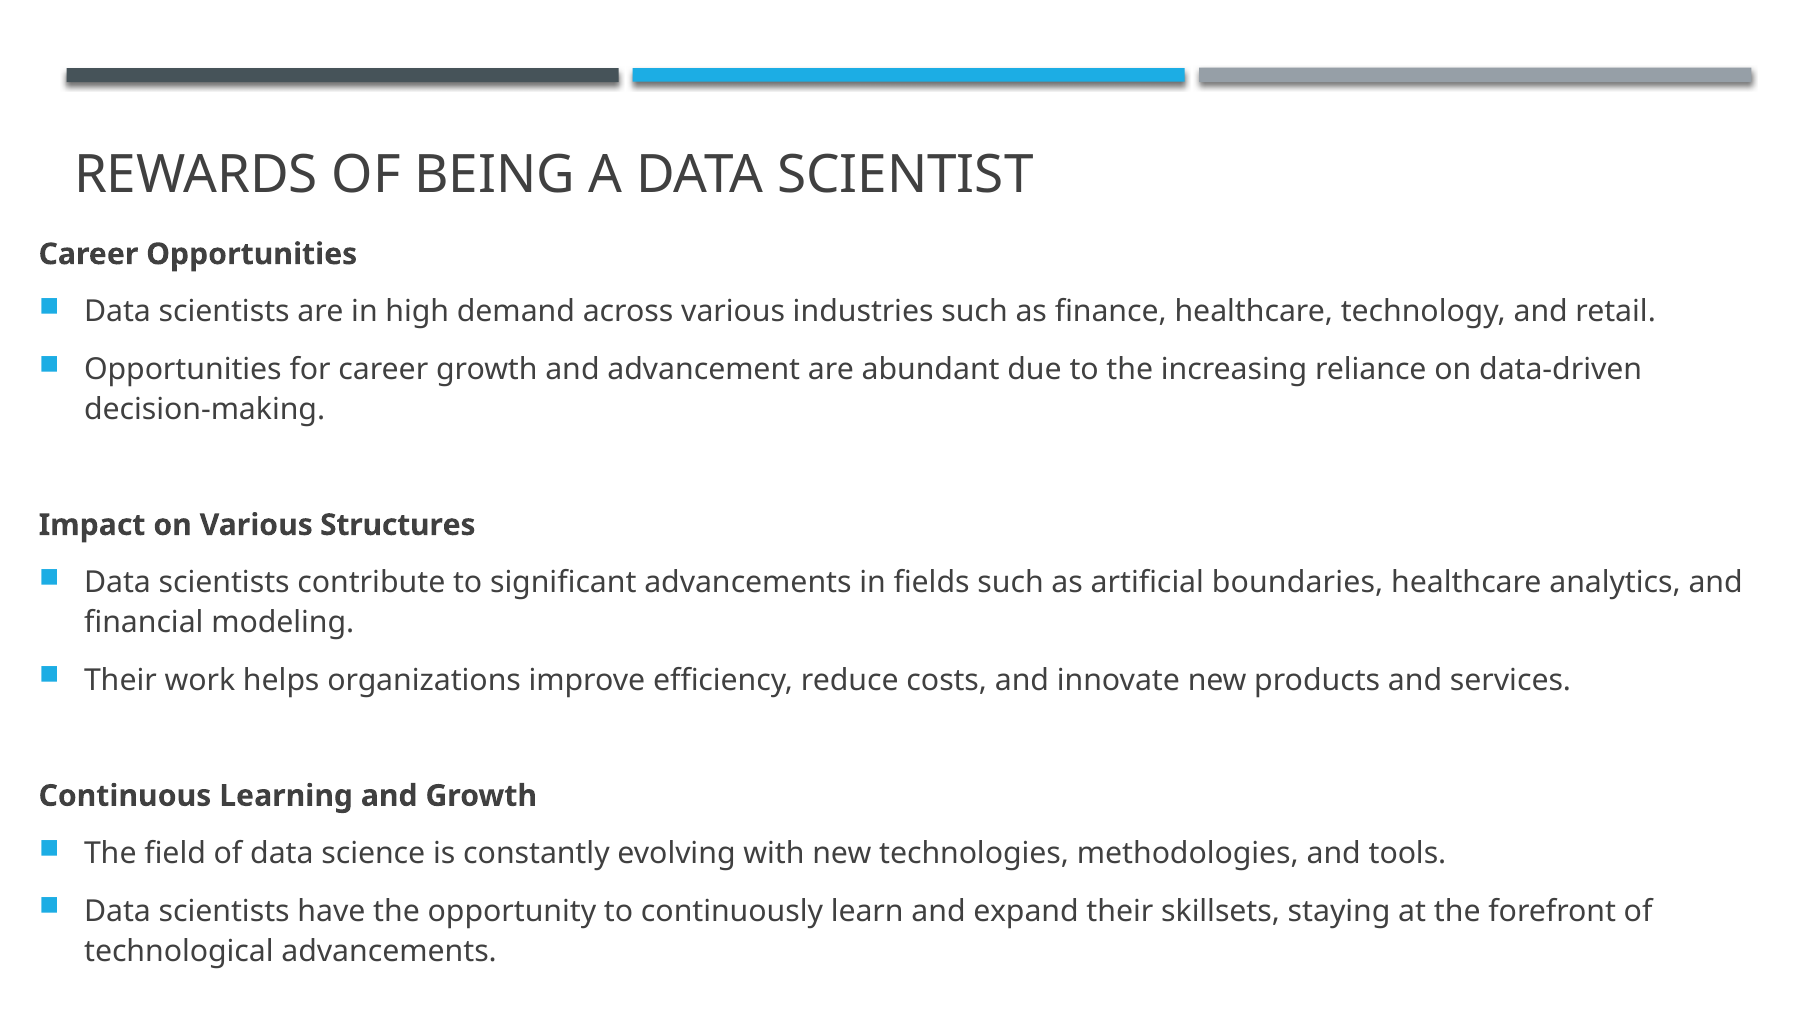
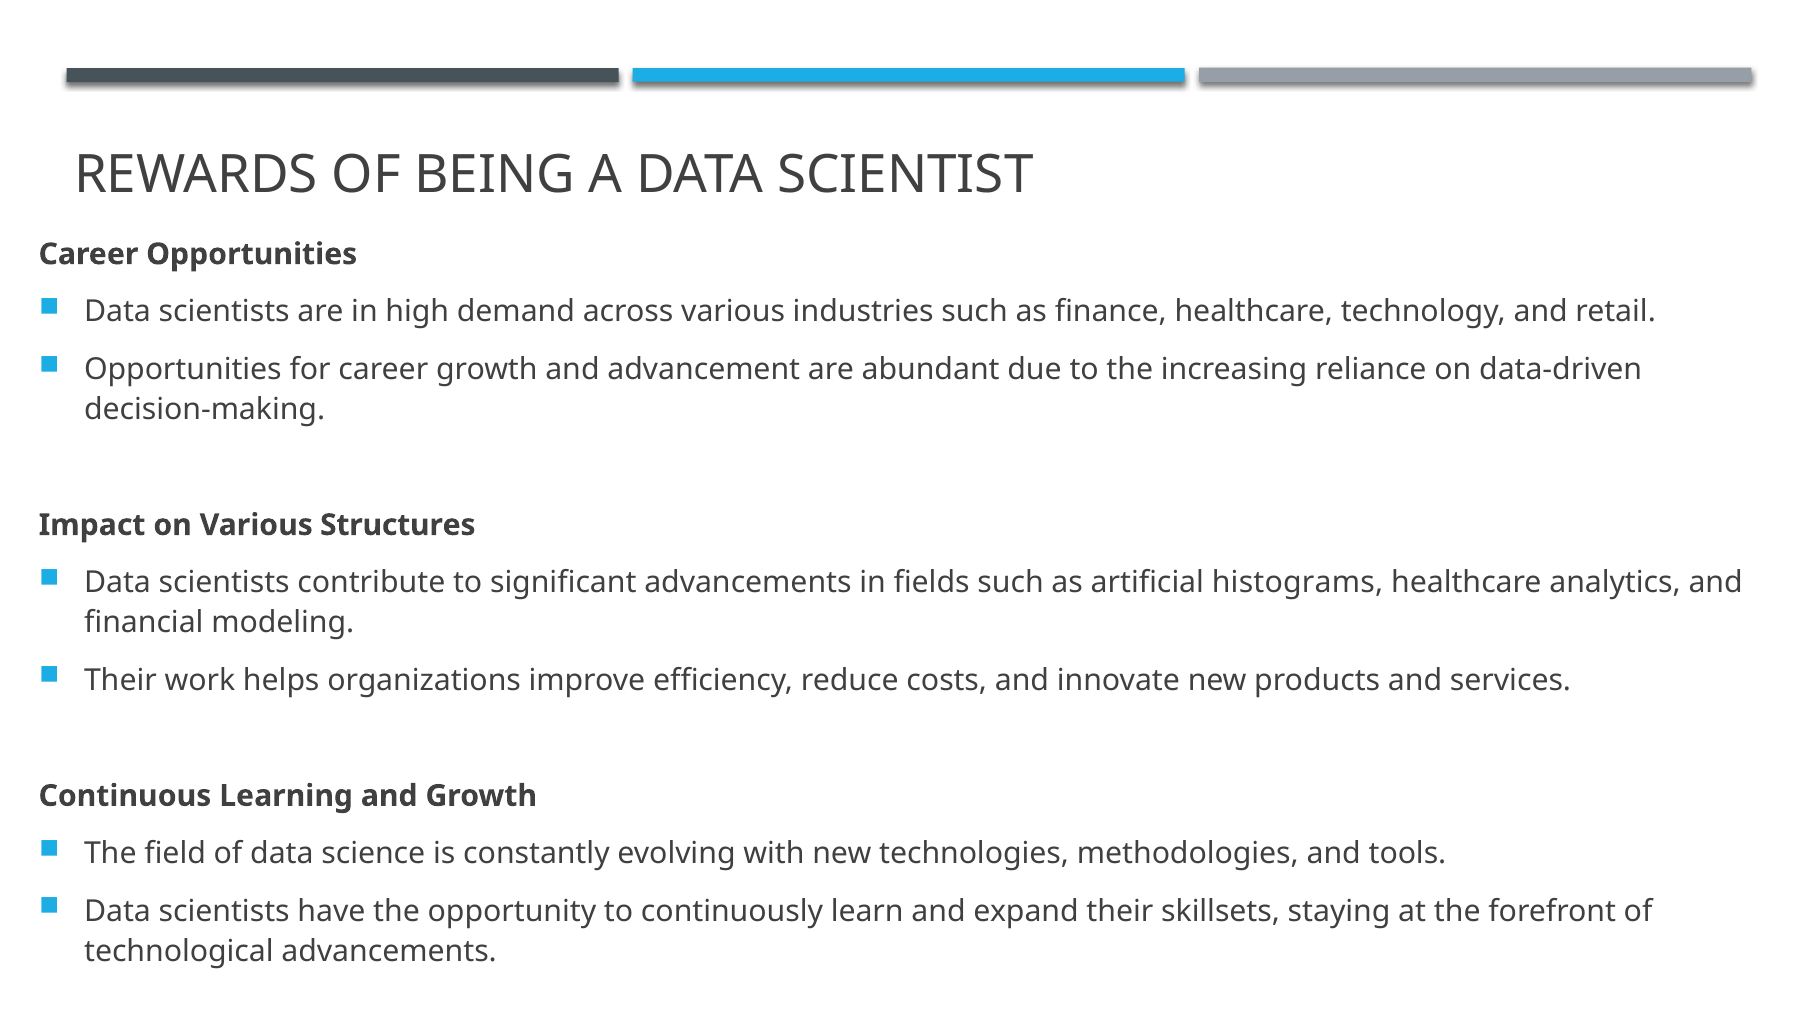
boundaries: boundaries -> histograms
